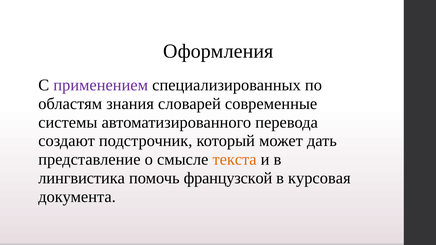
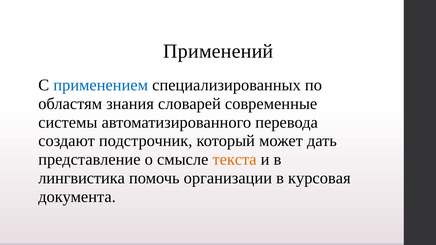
Оформления: Оформления -> Применений
применением colour: purple -> blue
французской: французской -> организации
